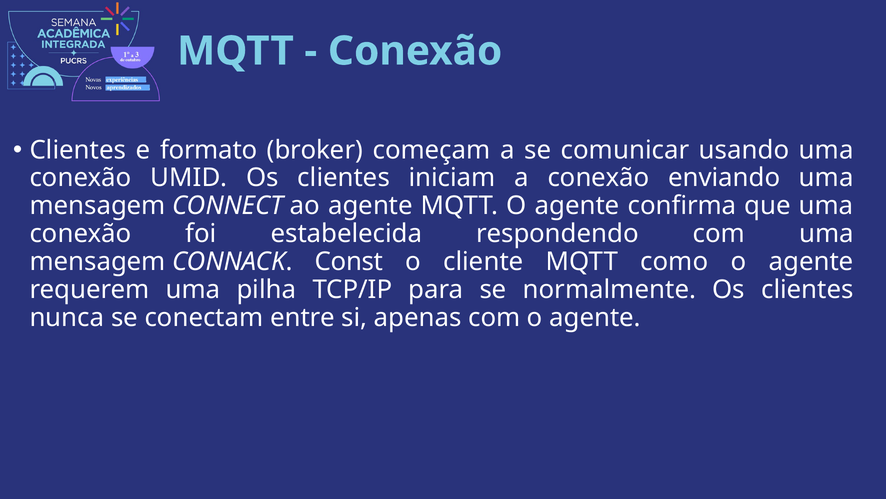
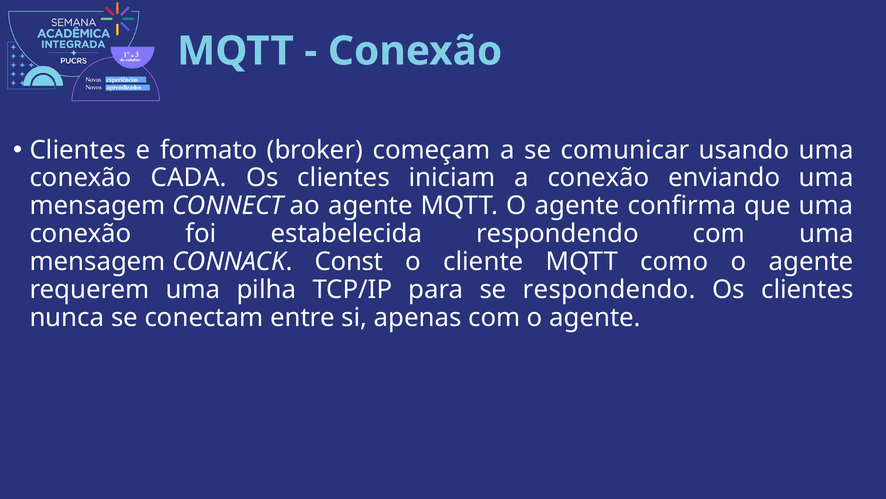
UMID: UMID -> CADA
se normalmente: normalmente -> respondendo
